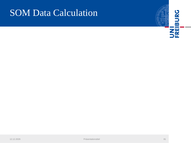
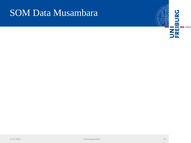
Calculation: Calculation -> Musambara
